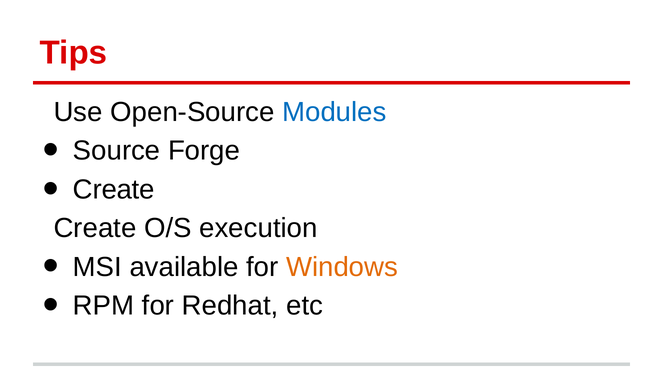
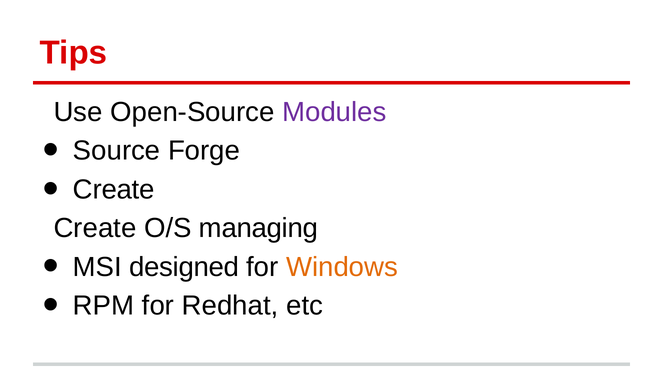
Modules colour: blue -> purple
execution: execution -> managing
available: available -> designed
